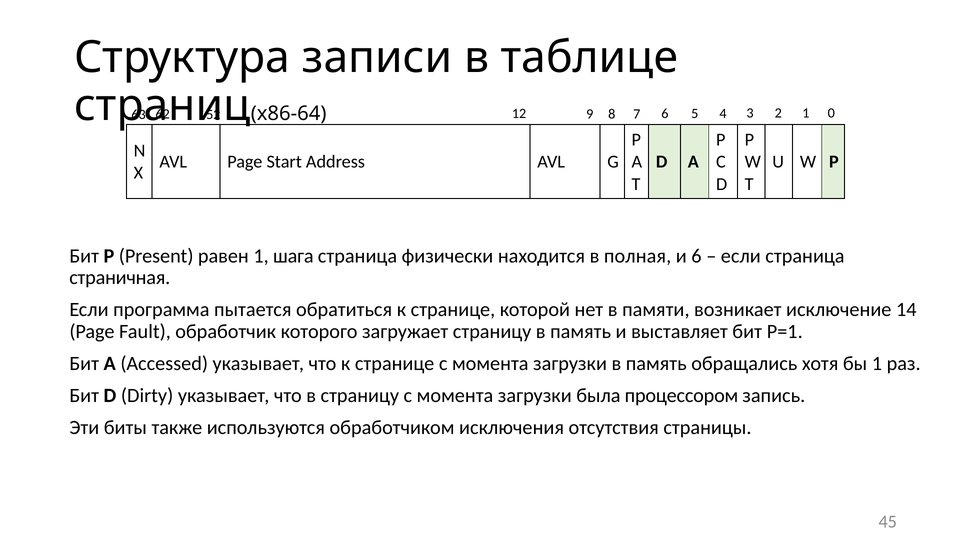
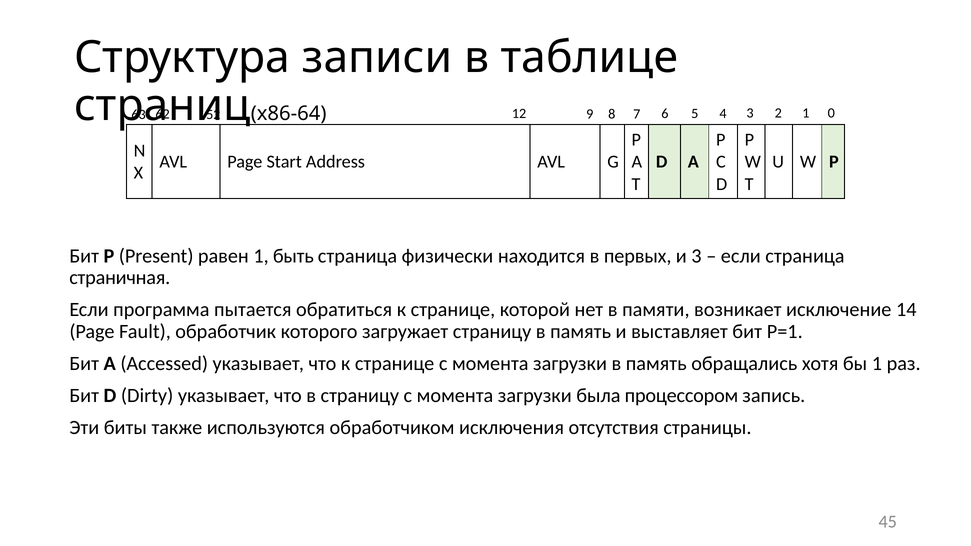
шага: шага -> быть
полная: полная -> первых
и 6: 6 -> 3
